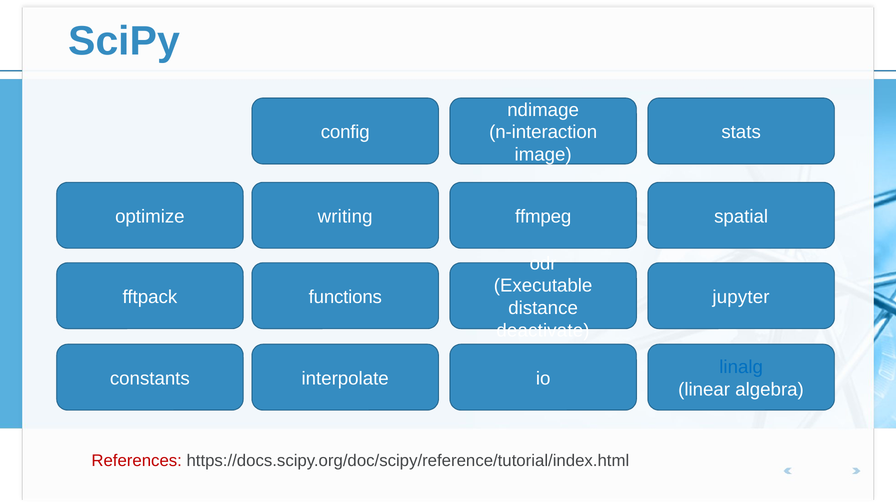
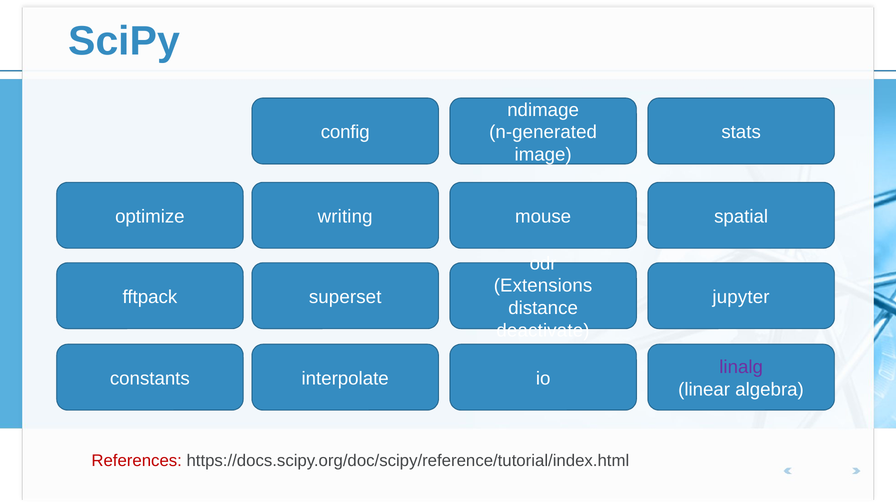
n-interaction: n-interaction -> n-generated
ffmpeg: ffmpeg -> mouse
Executable: Executable -> Extensions
functions: functions -> superset
linalg colour: blue -> purple
